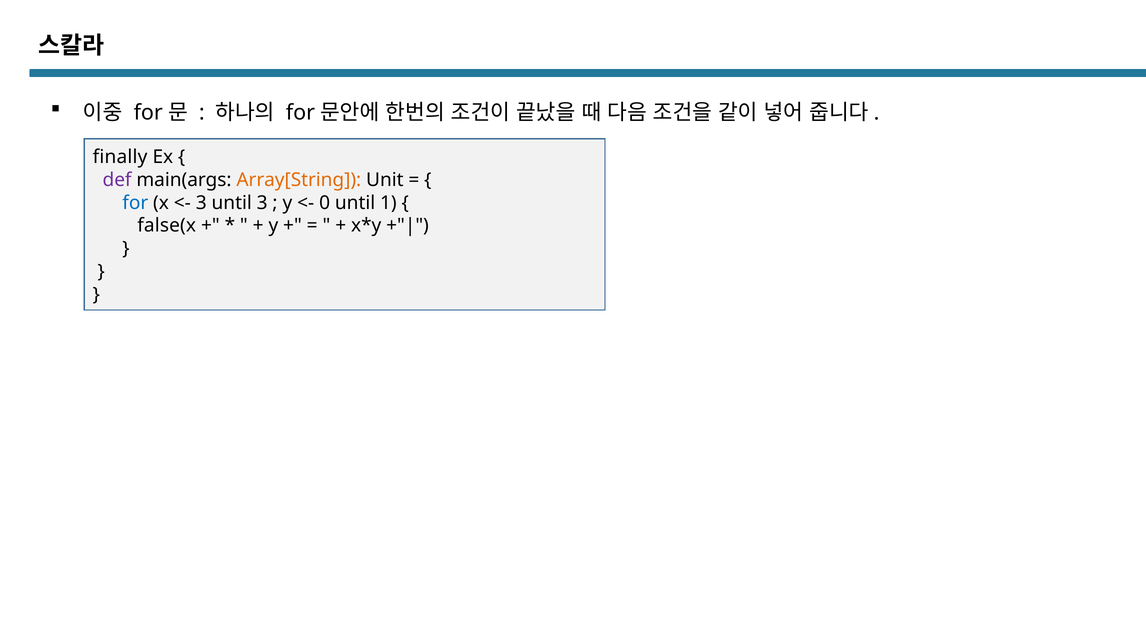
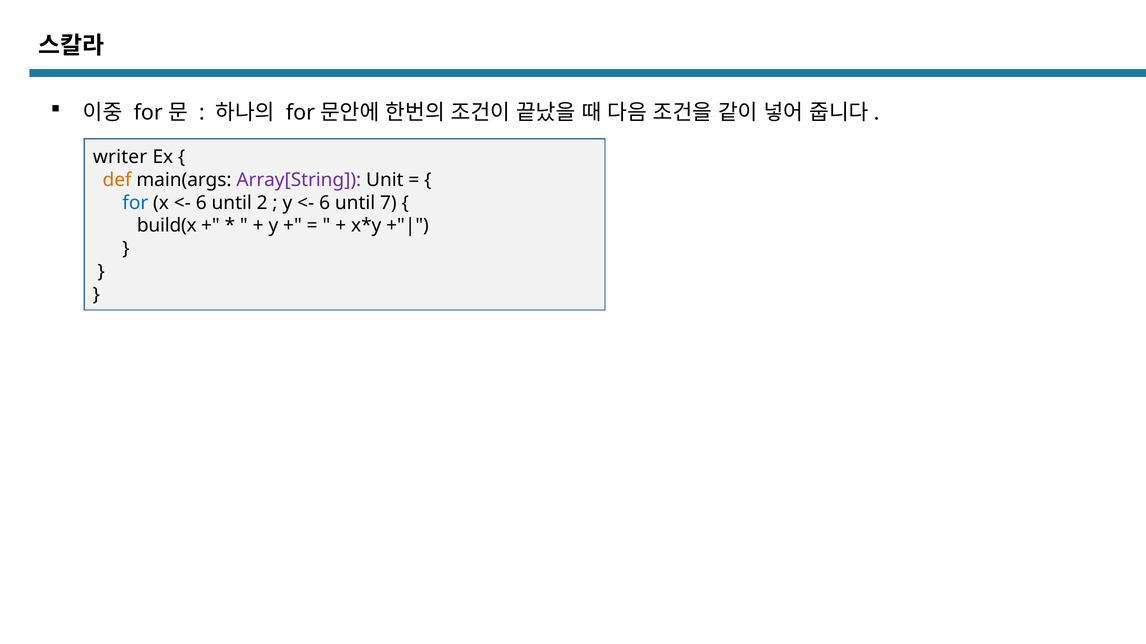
finally: finally -> writer
def colour: purple -> orange
Array[String colour: orange -> purple
3 at (201, 203): 3 -> 6
until 3: 3 -> 2
0 at (325, 203): 0 -> 6
1: 1 -> 7
false(x: false(x -> build(x
